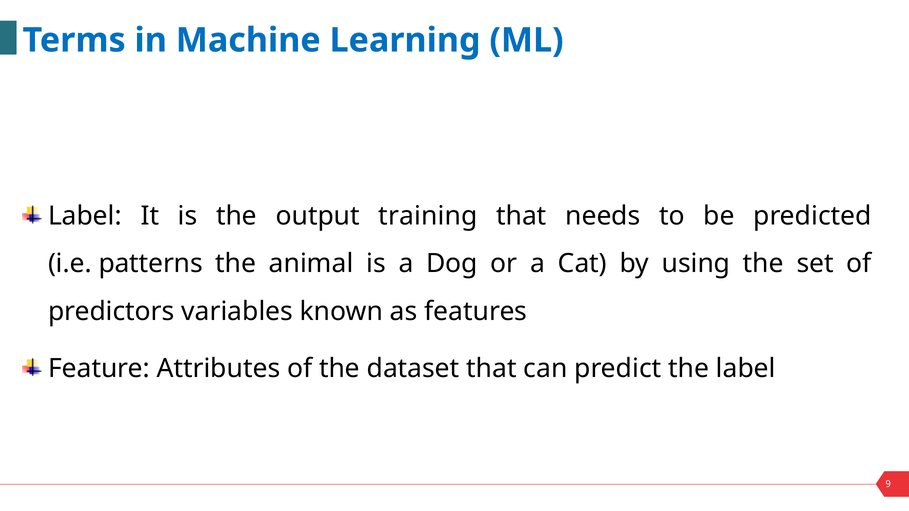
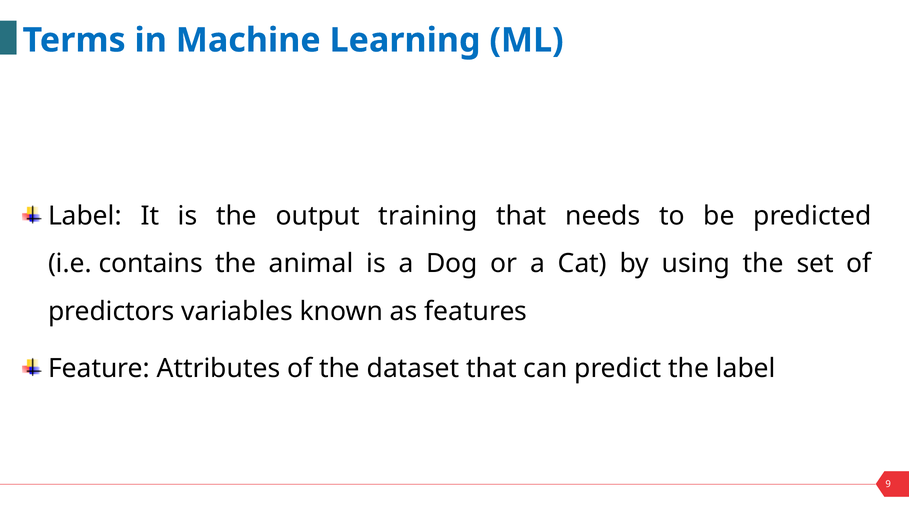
patterns: patterns -> contains
